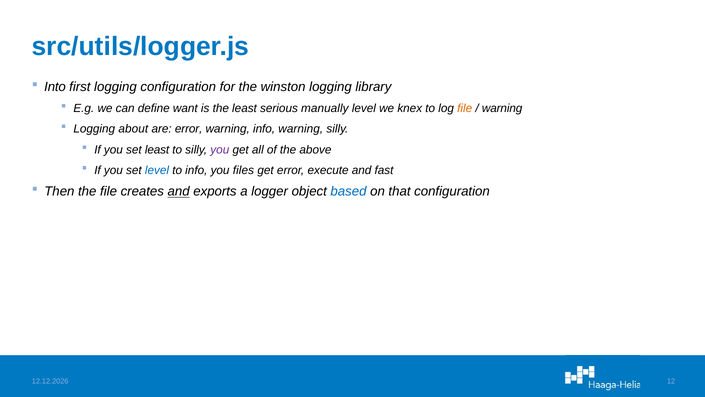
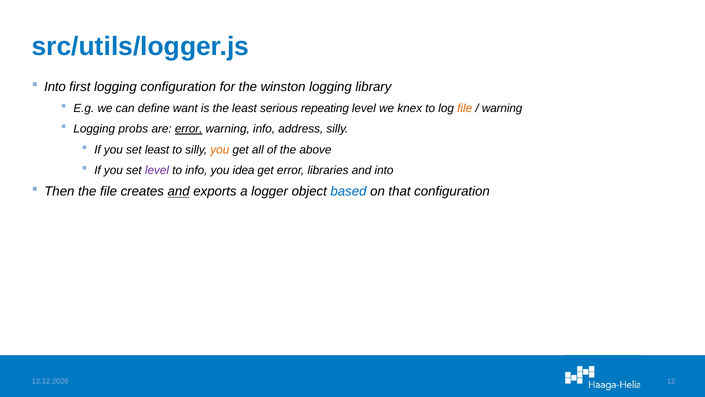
manually: manually -> repeating
about: about -> probs
error at (189, 129) underline: none -> present
info warning: warning -> address
you at (220, 149) colour: purple -> orange
level at (157, 170) colour: blue -> purple
files: files -> idea
execute: execute -> libraries
and fast: fast -> into
